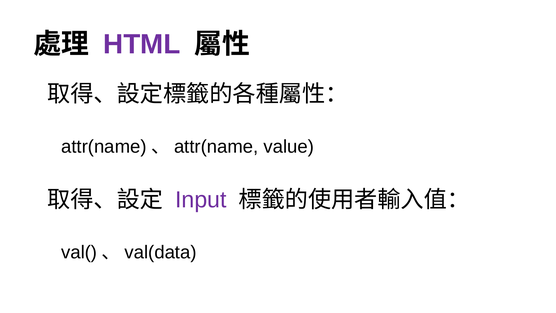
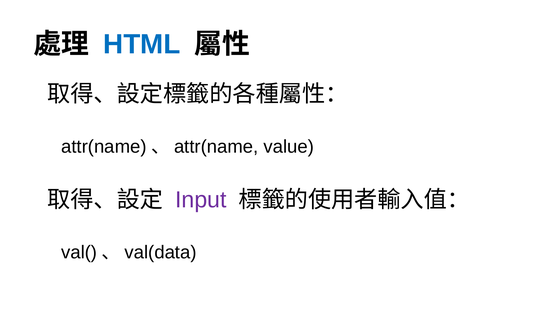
HTML colour: purple -> blue
